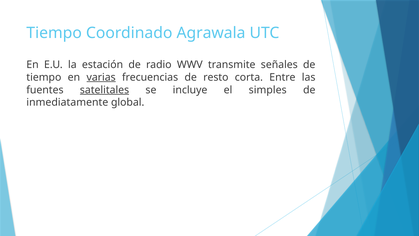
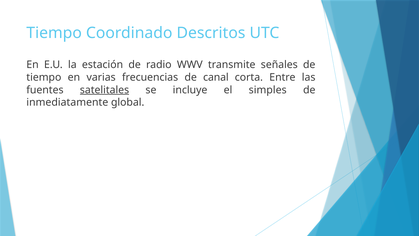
Agrawala: Agrawala -> Descritos
varias underline: present -> none
resto: resto -> canal
